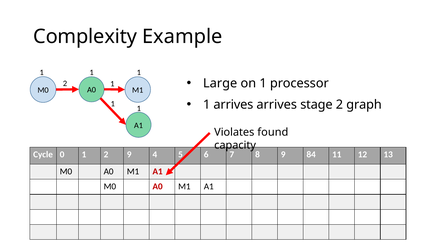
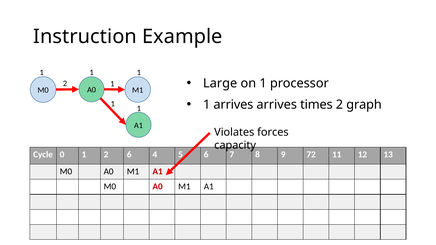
Complexity: Complexity -> Instruction
stage: stage -> times
found: found -> forces
2 9: 9 -> 6
84: 84 -> 72
